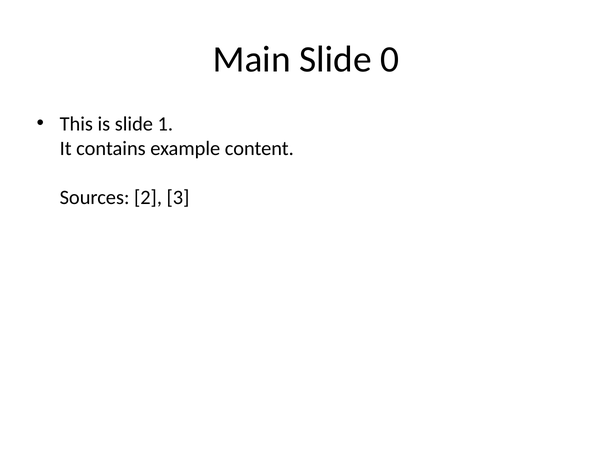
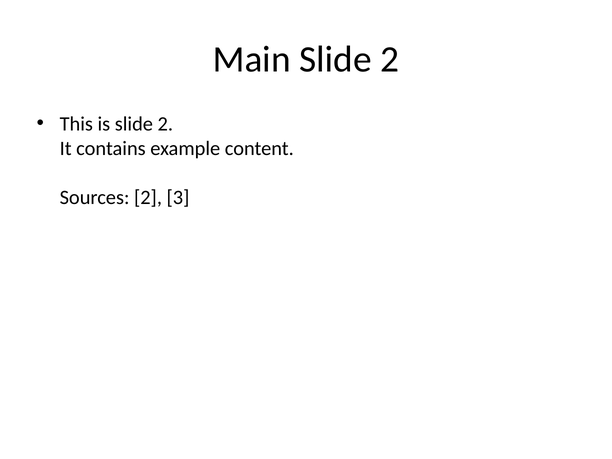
Main Slide 0: 0 -> 2
is slide 1: 1 -> 2
